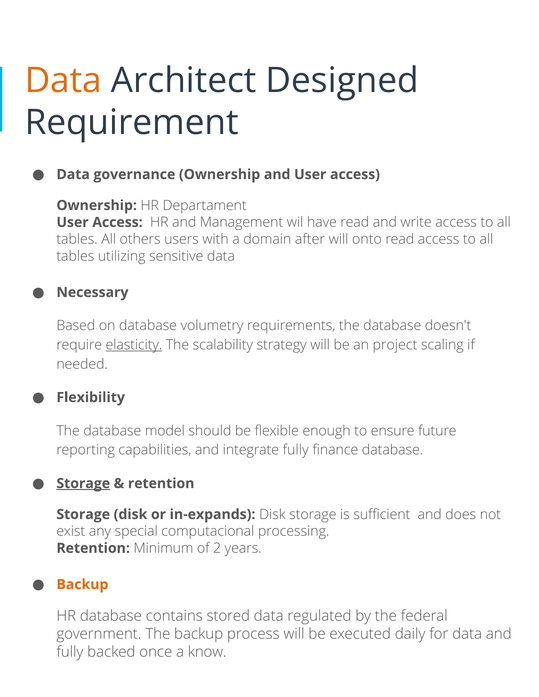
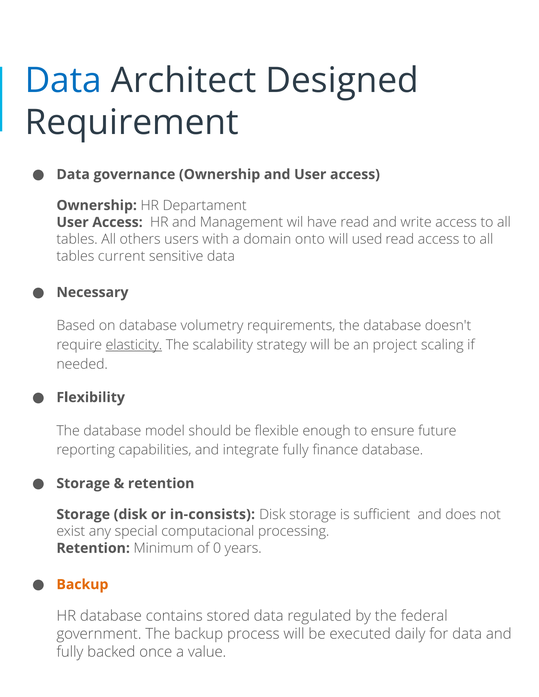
Data at (63, 80) colour: orange -> blue
after: after -> onto
onto: onto -> used
utilizing: utilizing -> current
Storage at (83, 484) underline: present -> none
in-expands: in-expands -> in-consists
2: 2 -> 0
know: know -> value
